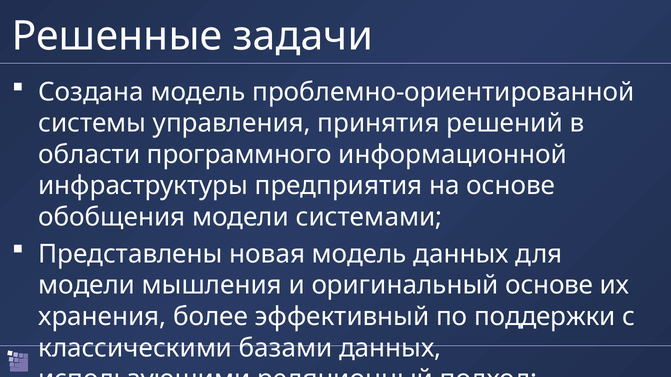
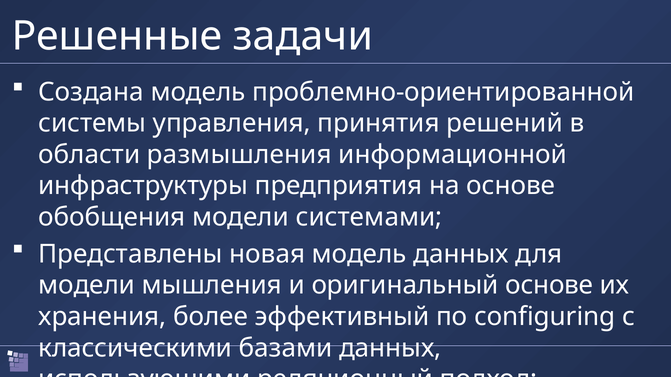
программного: программного -> размышления
поддержки: поддержки -> configuring
